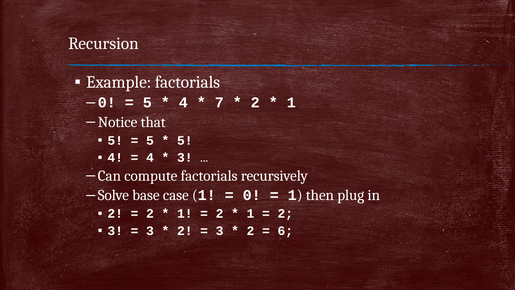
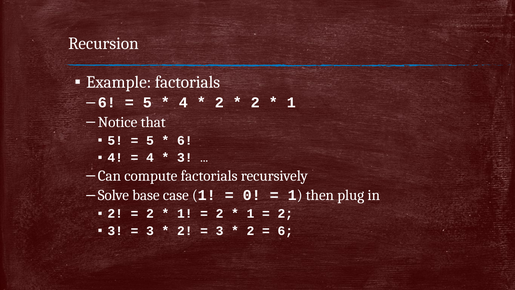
0 at (107, 103): 0 -> 6
7 at (219, 103): 7 -> 2
5 at (185, 140): 5 -> 6
